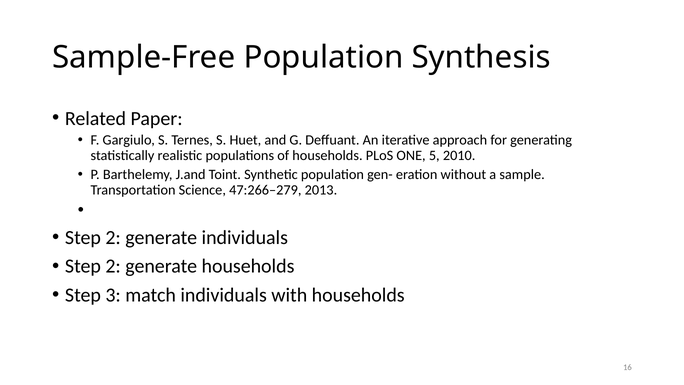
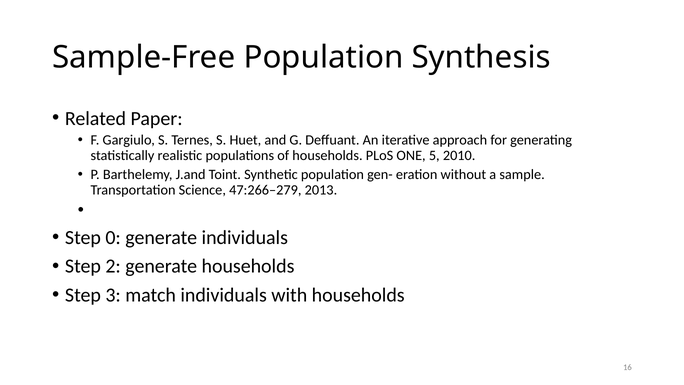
2 at (113, 237): 2 -> 0
